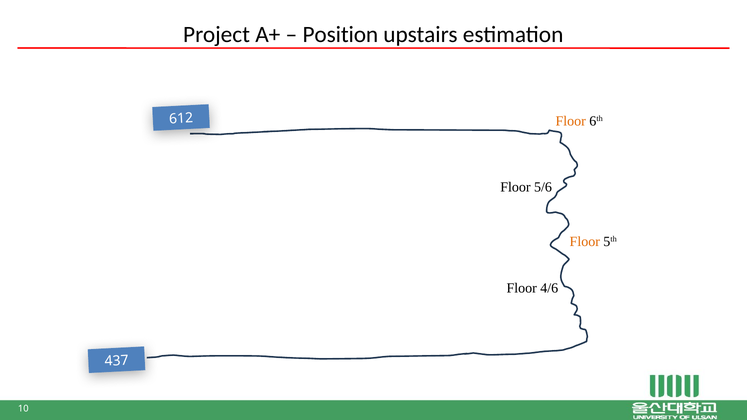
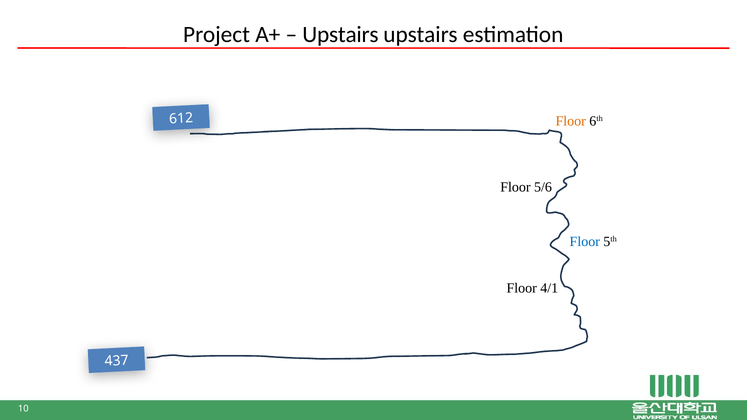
Position at (340, 34): Position -> Upstairs
Floor at (585, 242) colour: orange -> blue
4/6: 4/6 -> 4/1
